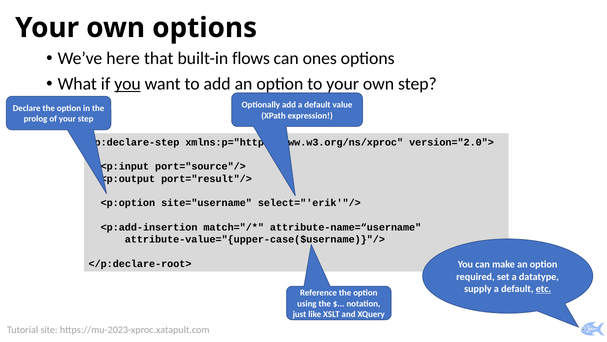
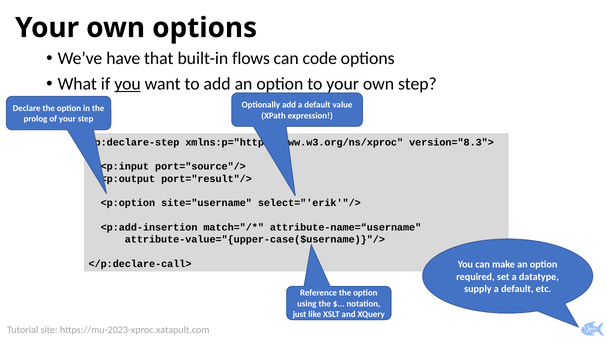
here: here -> have
ones: ones -> code
version="2.0">: version="2.0"> -> version="8.3">
</p:declare-root>: </p:declare-root> -> </p:declare-call>
etc underline: present -> none
